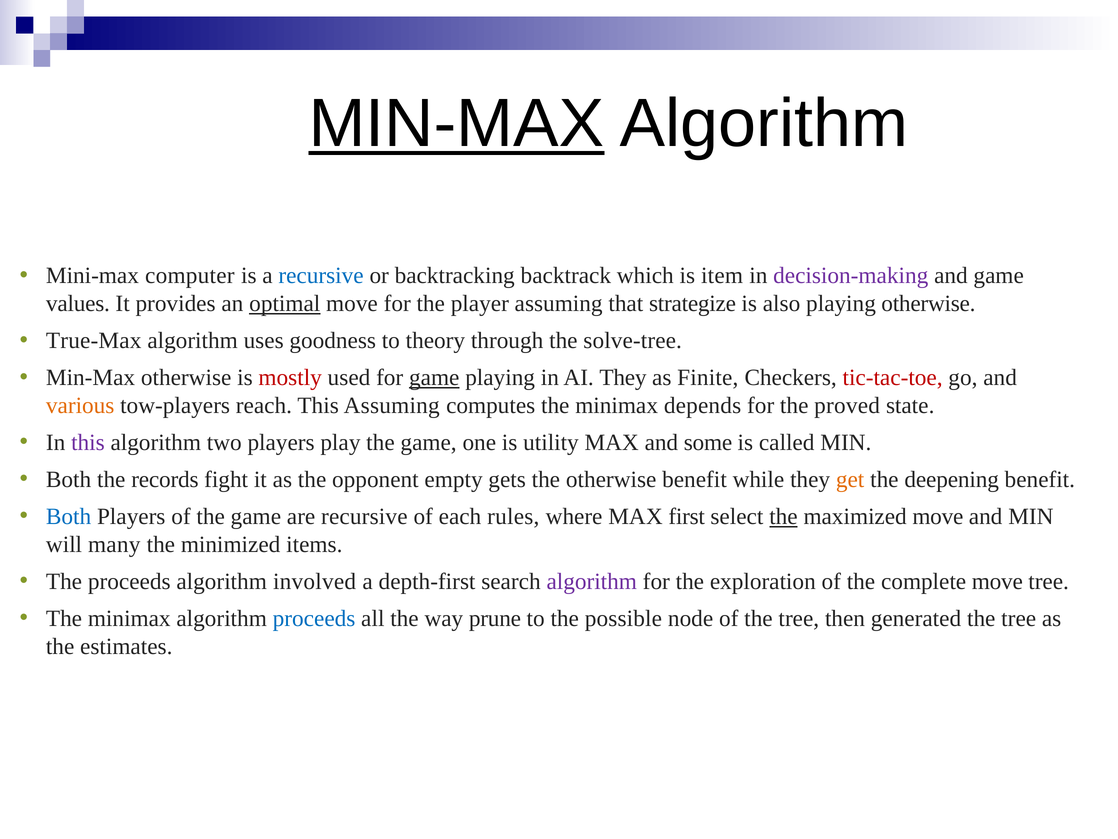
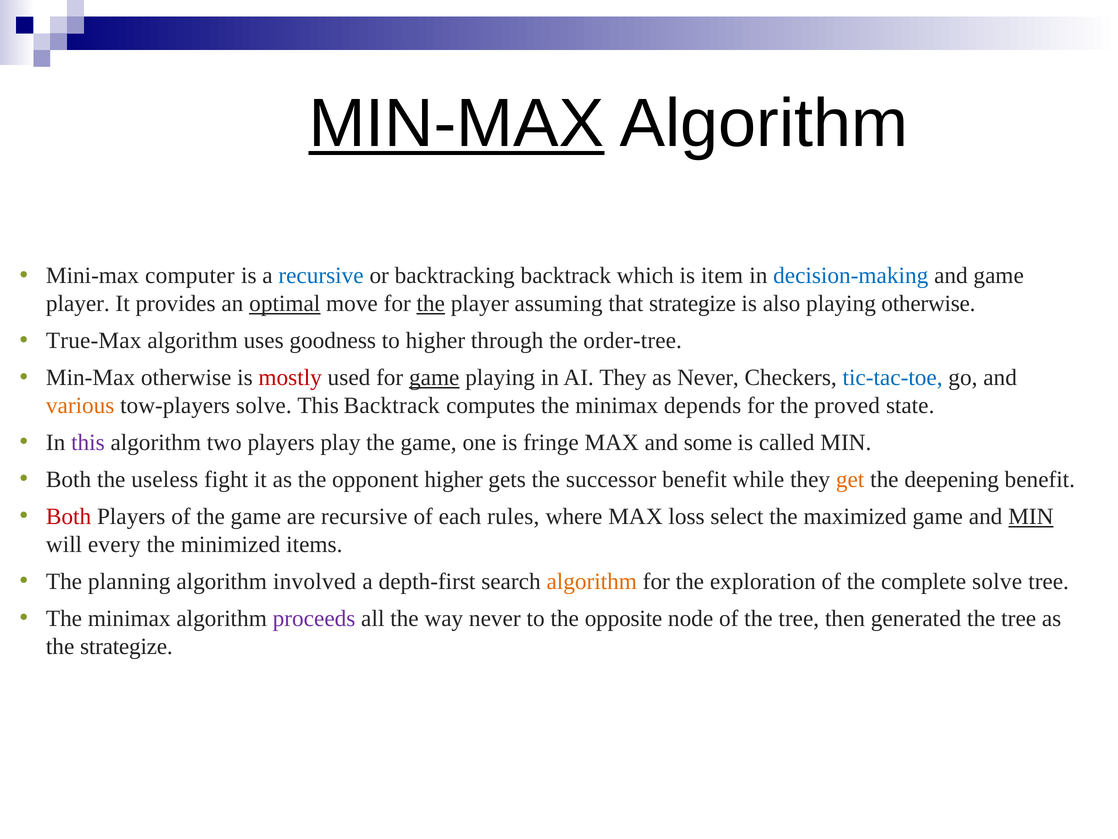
decision-making colour: purple -> blue
values at (78, 304): values -> player
the at (431, 304) underline: none -> present
to theory: theory -> higher
solve-tree: solve-tree -> order-tree
as Finite: Finite -> Never
tic-tac-toe colour: red -> blue
tow-players reach: reach -> solve
This Assuming: Assuming -> Backtrack
utility: utility -> fringe
records: records -> useless
opponent empty: empty -> higher
the otherwise: otherwise -> successor
Both at (69, 516) colour: blue -> red
first: first -> loss
the at (783, 516) underline: present -> none
maximized move: move -> game
MIN at (1031, 516) underline: none -> present
many: many -> every
The proceeds: proceeds -> planning
algorithm at (592, 581) colour: purple -> orange
complete move: move -> solve
proceeds at (314, 618) colour: blue -> purple
way prune: prune -> never
possible: possible -> opposite
the estimates: estimates -> strategize
